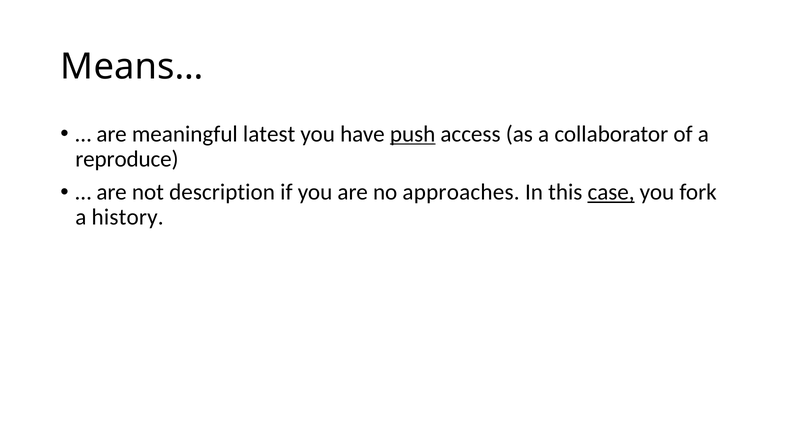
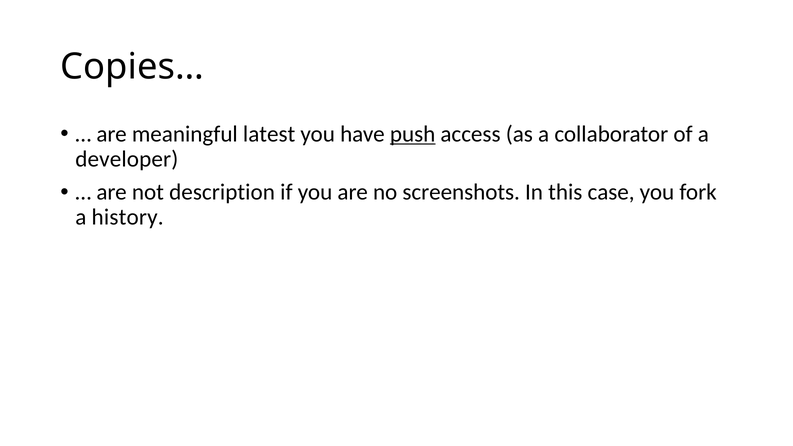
Means…: Means… -> Copies…
reproduce: reproduce -> developer
approaches: approaches -> screenshots
case underline: present -> none
